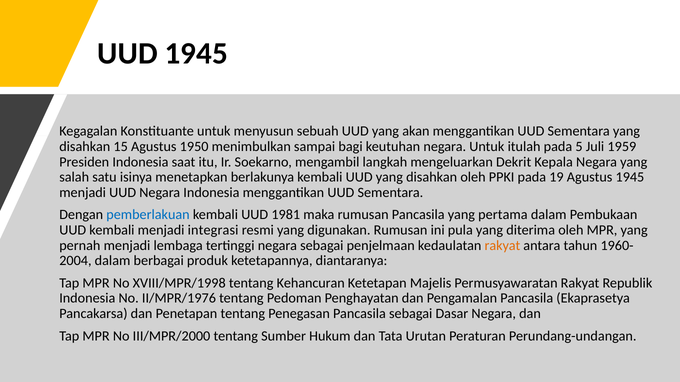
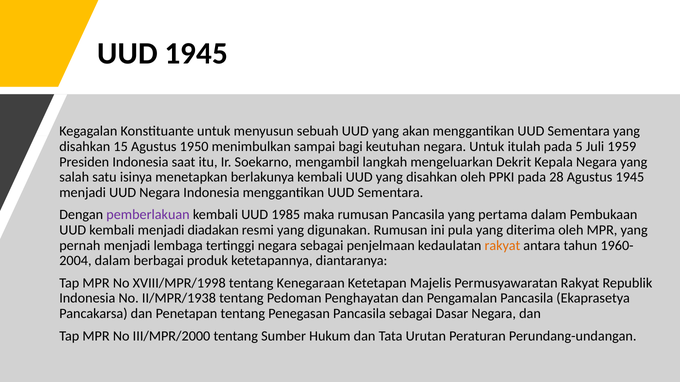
19: 19 -> 28
pemberlakuan colour: blue -> purple
1981: 1981 -> 1985
integrasi: integrasi -> diadakan
Kehancuran: Kehancuran -> Kenegaraan
II/MPR/1976: II/MPR/1976 -> II/MPR/1938
